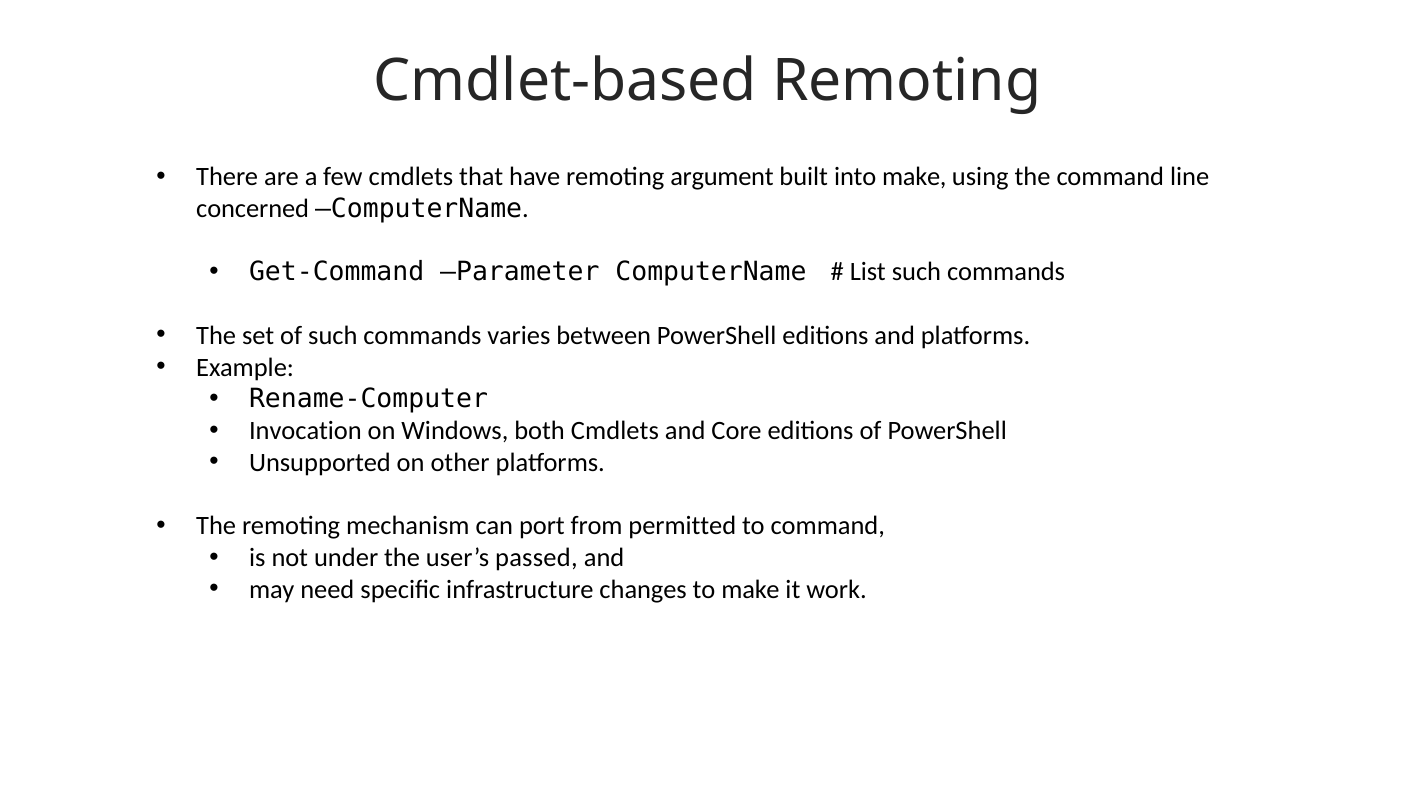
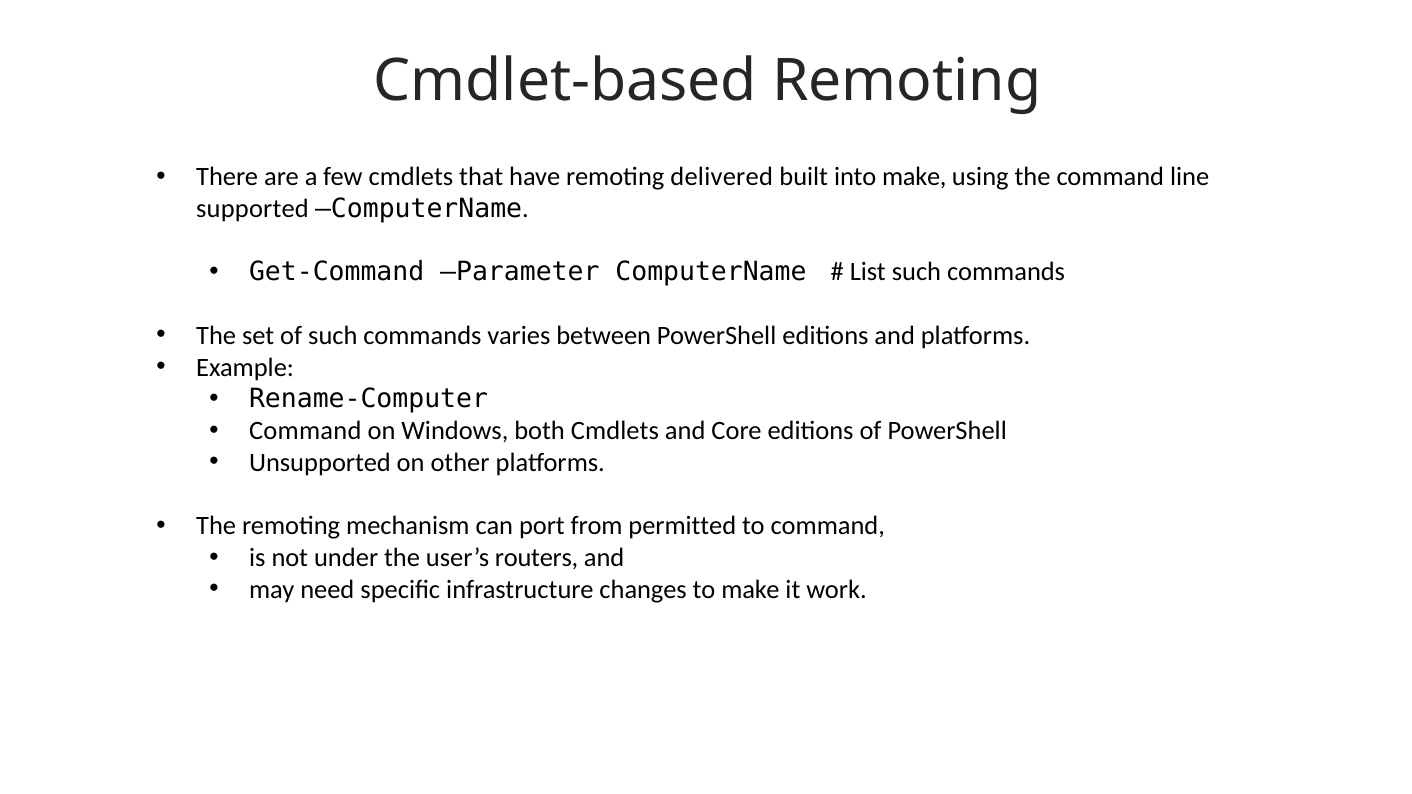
argument: argument -> delivered
concerned: concerned -> supported
Invocation at (305, 431): Invocation -> Command
passed: passed -> routers
